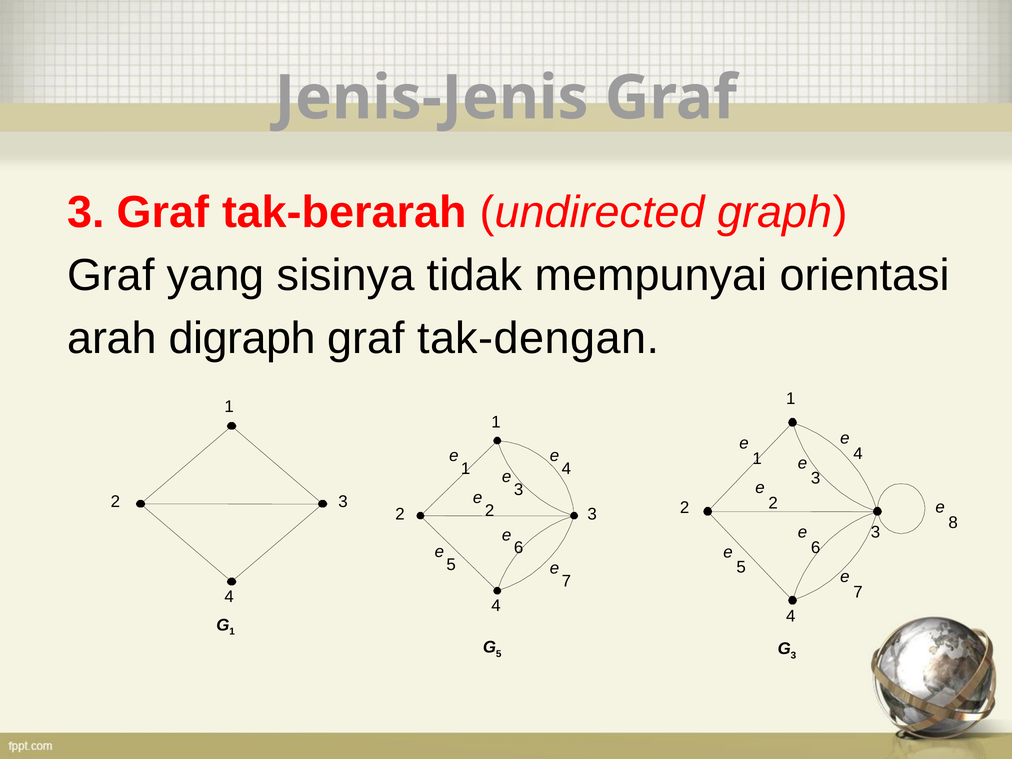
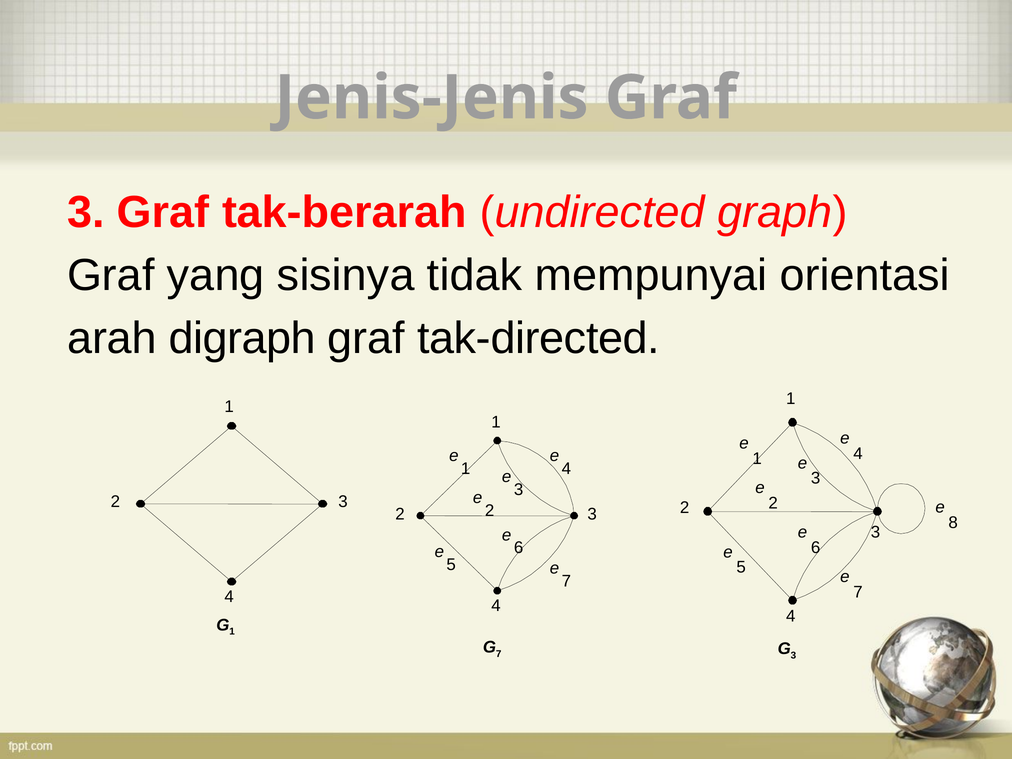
tak-dengan: tak-dengan -> tak-directed
5 at (499, 654): 5 -> 7
